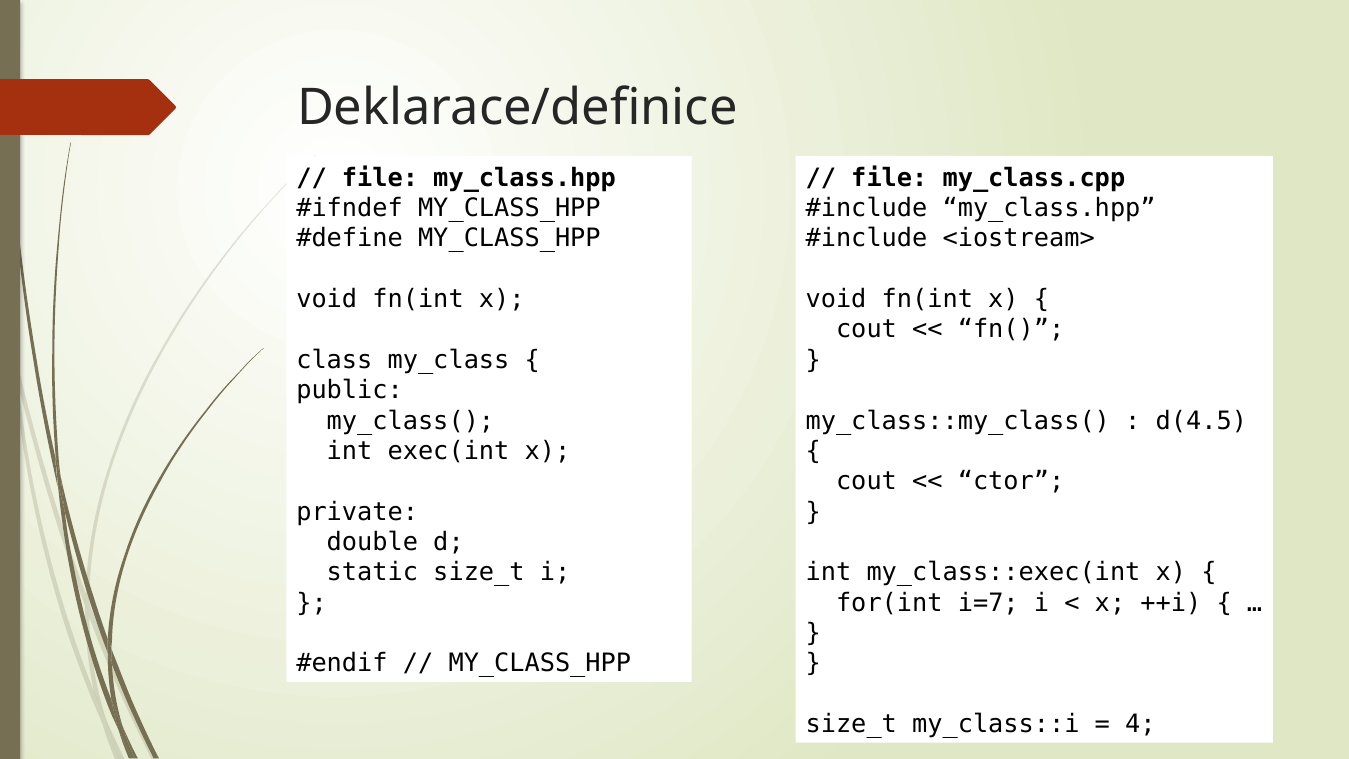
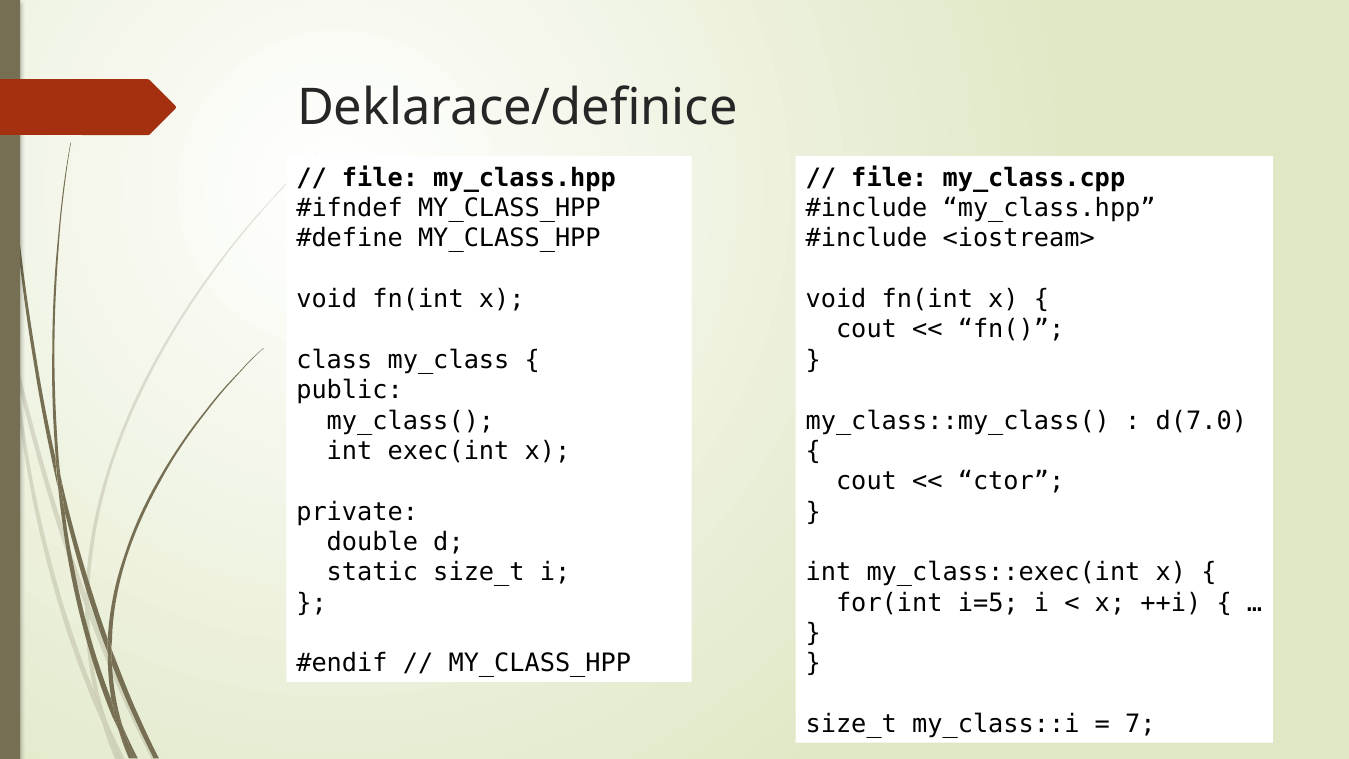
d(4.5: d(4.5 -> d(7.0
i=7: i=7 -> i=5
4: 4 -> 7
